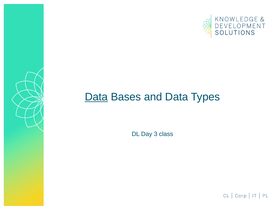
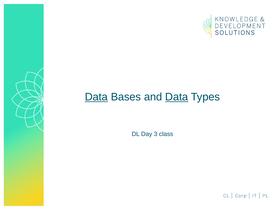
Data at (177, 97) underline: none -> present
